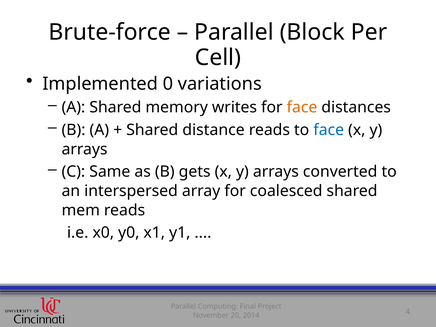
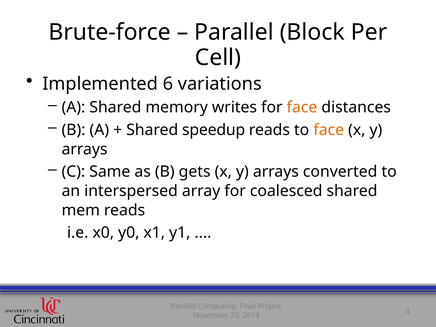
0: 0 -> 6
distance: distance -> speedup
face at (329, 130) colour: blue -> orange
